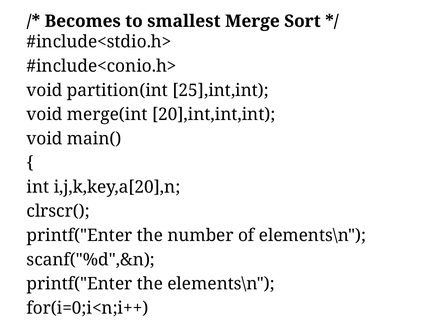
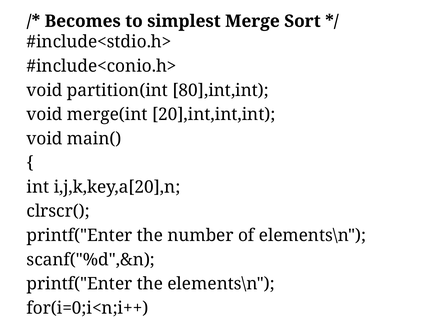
smallest: smallest -> simplest
25],int,int: 25],int,int -> 80],int,int
